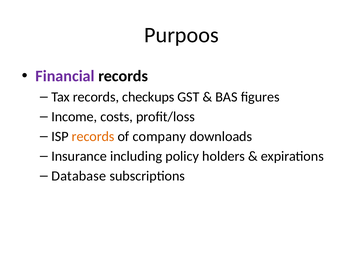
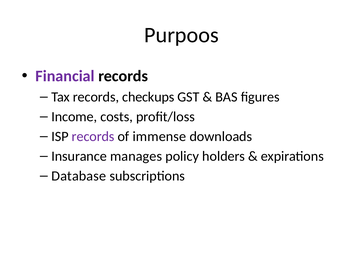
records at (93, 137) colour: orange -> purple
company: company -> immense
including: including -> manages
